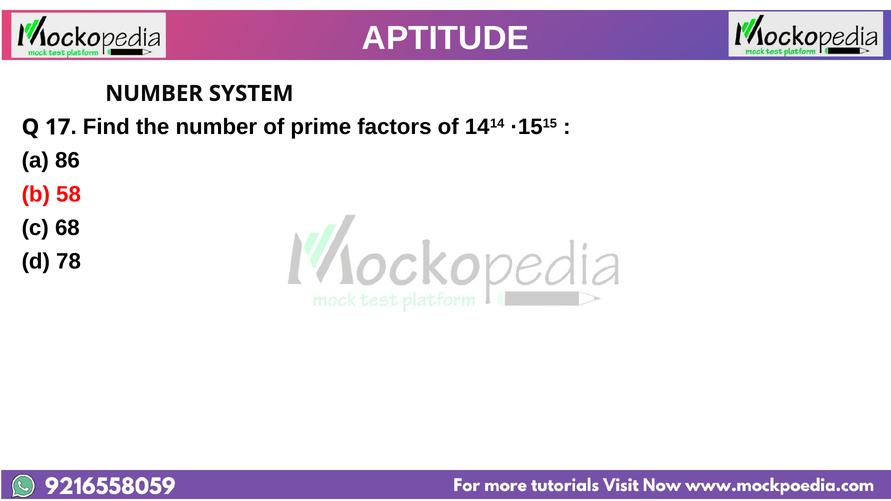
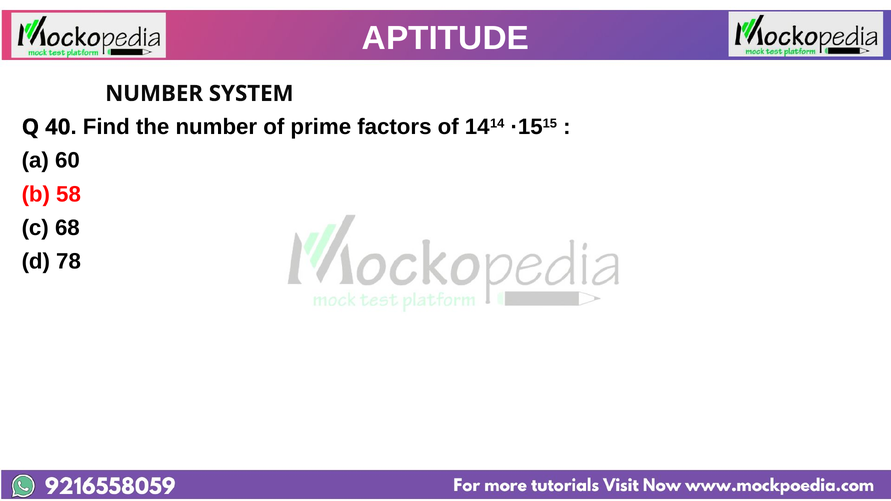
17: 17 -> 40
86: 86 -> 60
